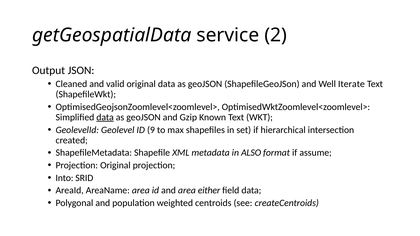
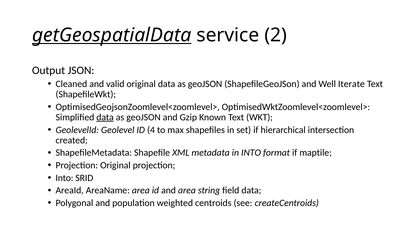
getGeospatialData underline: none -> present
9: 9 -> 4
in ALSO: ALSO -> INTO
assume: assume -> maptile
either: either -> string
